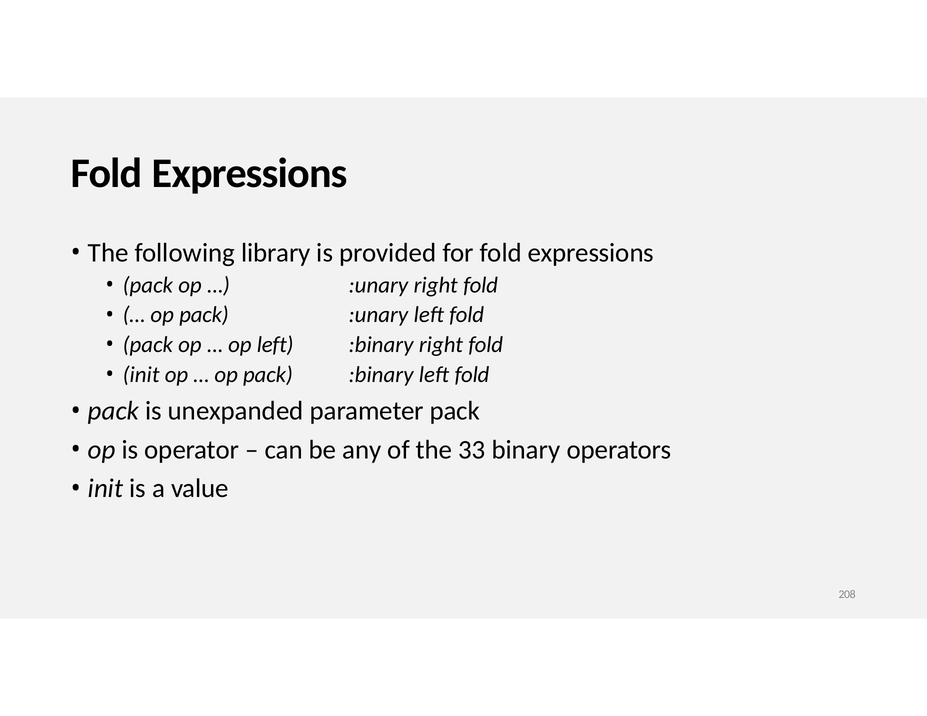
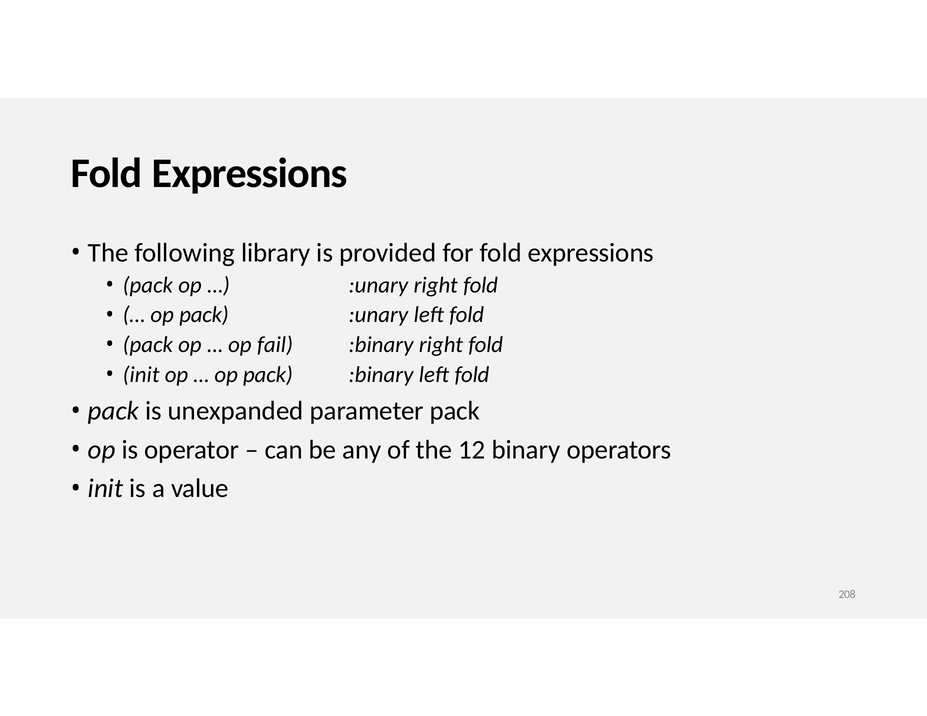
op left: left -> fail
33: 33 -> 12
